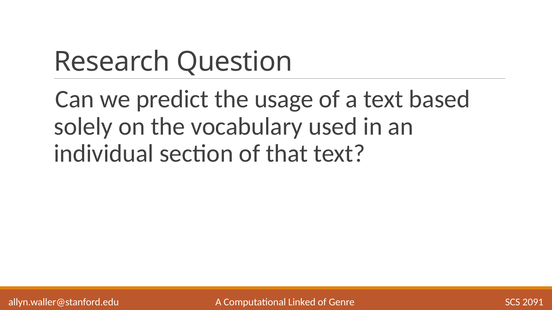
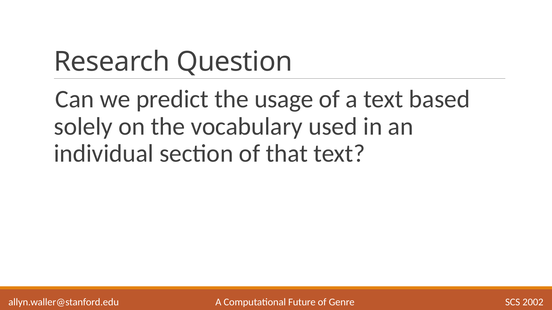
Linked: Linked -> Future
2091: 2091 -> 2002
